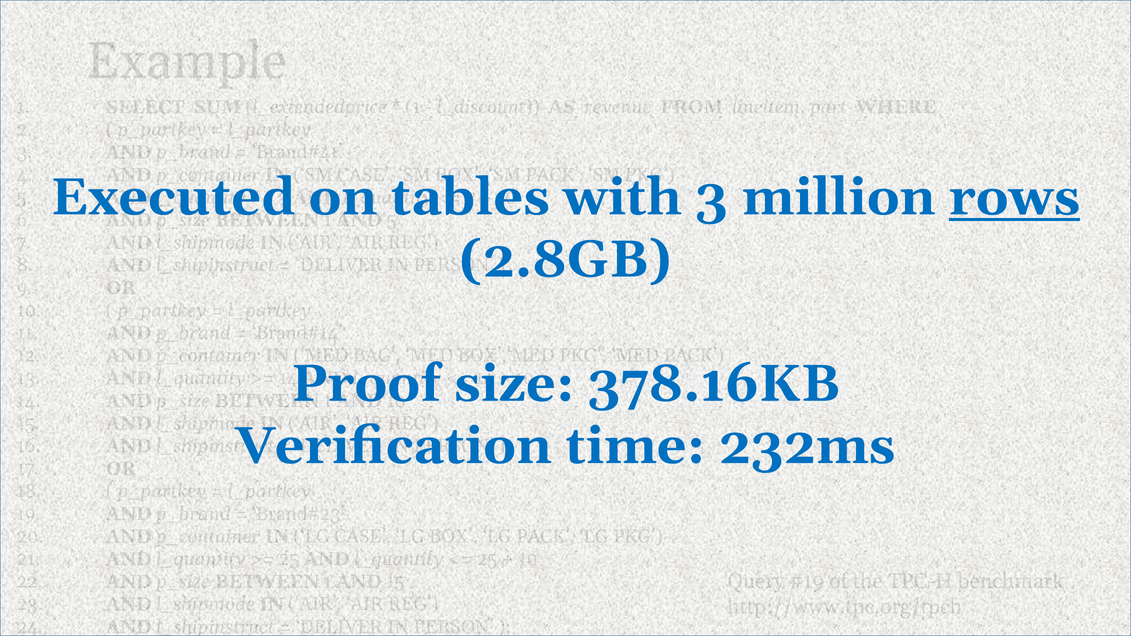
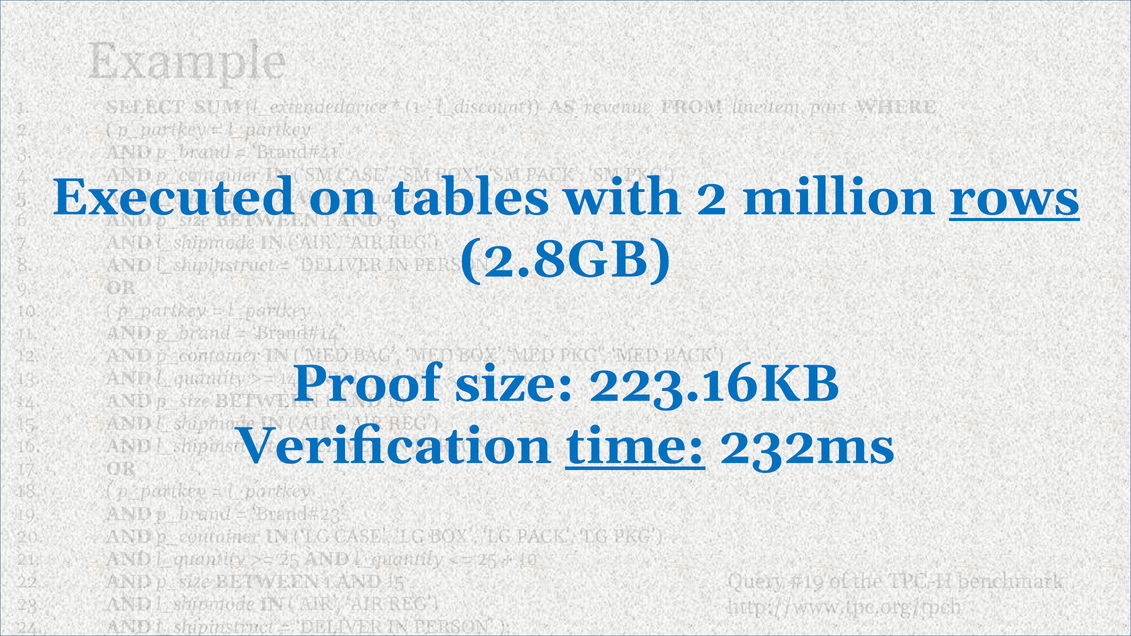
3 at (712, 197): 3 -> 2
378.16KB: 378.16KB -> 223.16KB
time underline: none -> present
